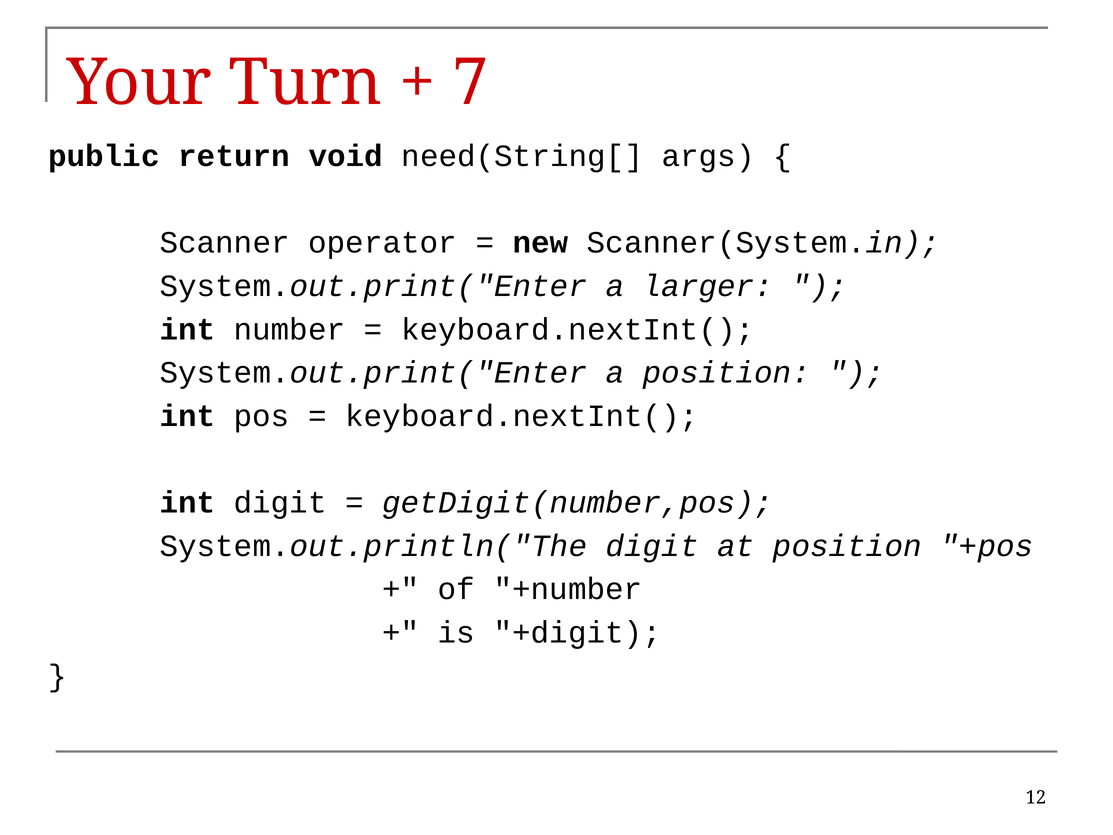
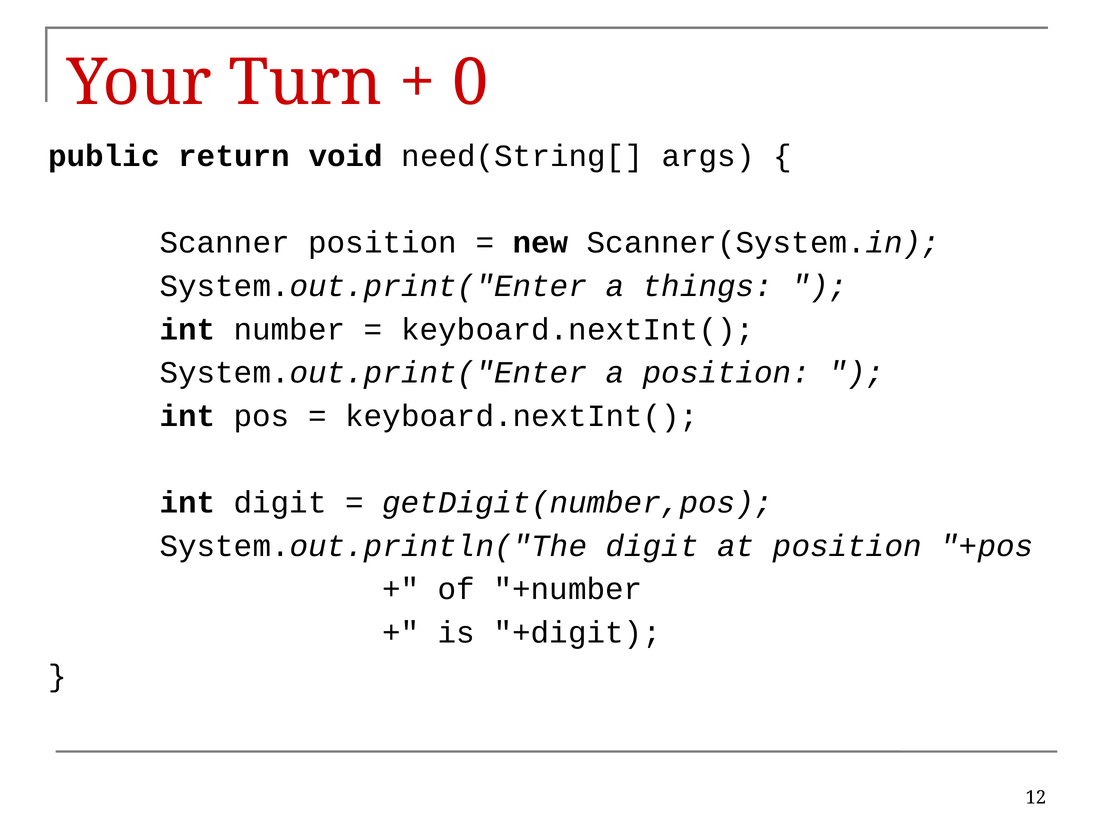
7: 7 -> 0
Scanner operator: operator -> position
larger: larger -> things
